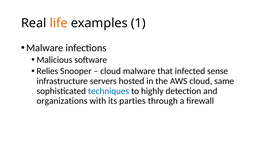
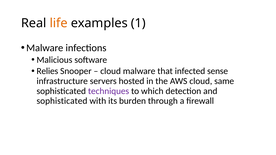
techniques colour: blue -> purple
highly: highly -> which
organizations at (62, 101): organizations -> sophisticated
parties: parties -> burden
